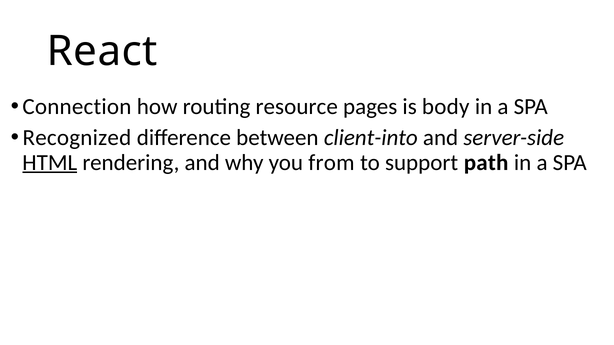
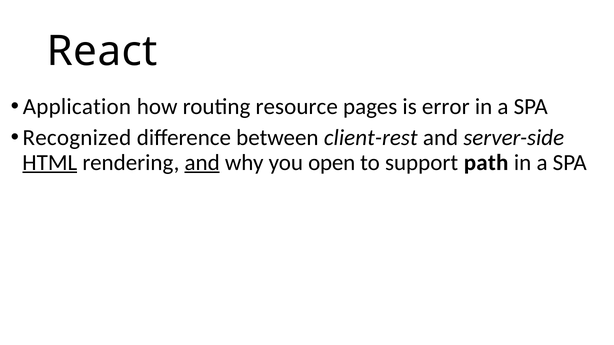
Connection: Connection -> Application
body: body -> error
client-into: client-into -> client-rest
and at (202, 163) underline: none -> present
from: from -> open
